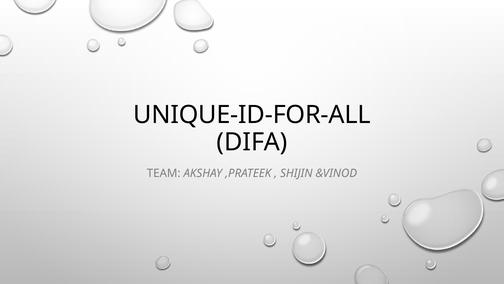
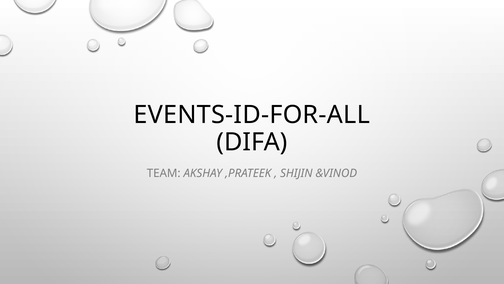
UNIQUE-ID-FOR-ALL: UNIQUE-ID-FOR-ALL -> EVENTS-ID-FOR-ALL
